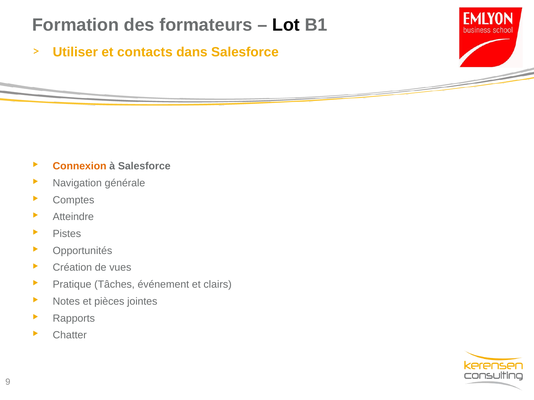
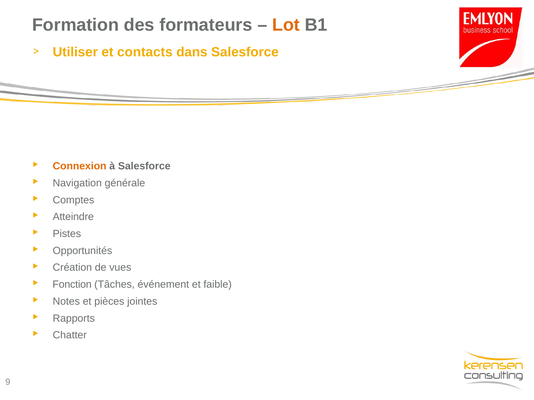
Lot colour: black -> orange
Pratique: Pratique -> Fonction
clairs: clairs -> faible
